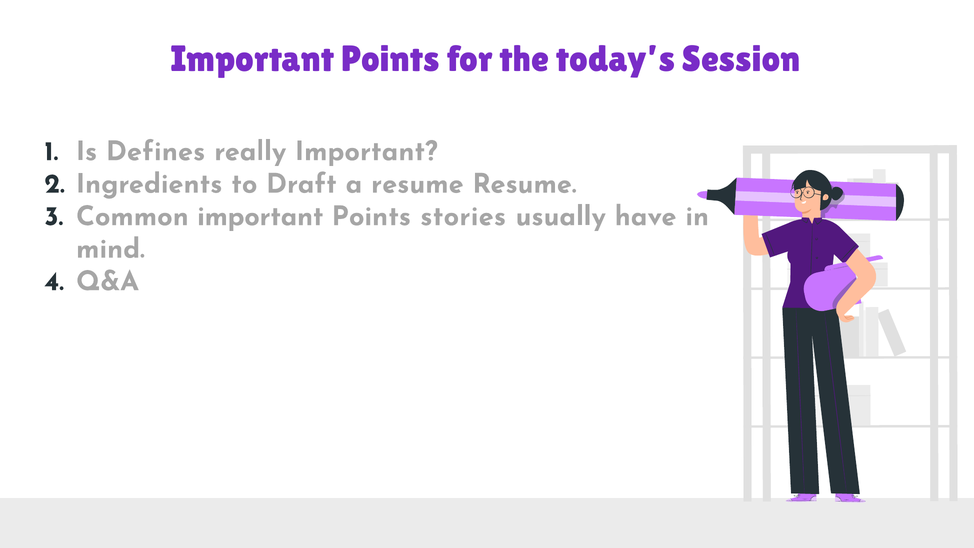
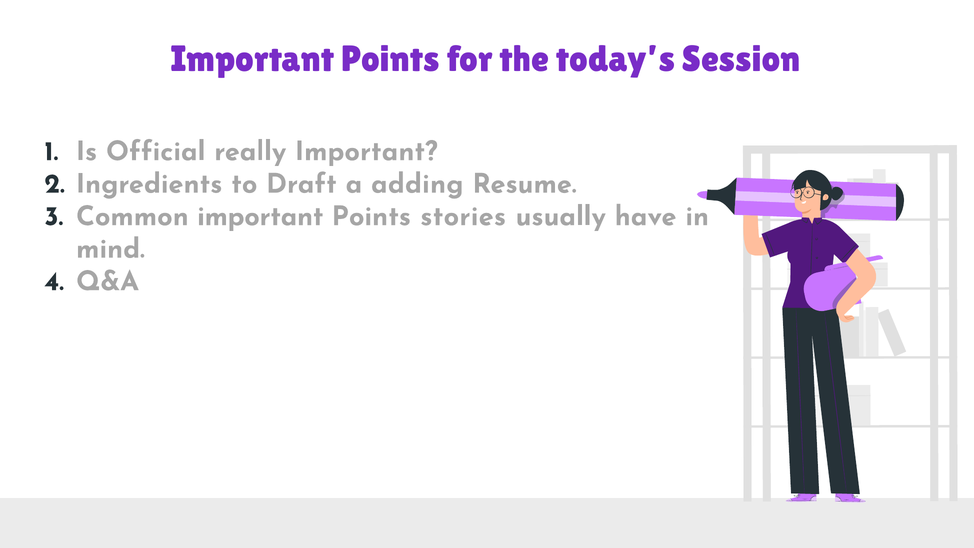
Defines: Defines -> Official
a resume: resume -> adding
